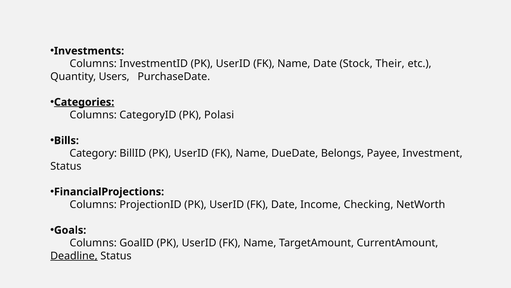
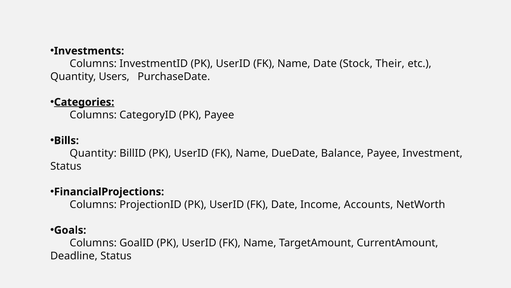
PK Polasi: Polasi -> Payee
Category at (93, 153): Category -> Quantity
Belongs: Belongs -> Balance
Checking: Checking -> Accounts
Deadline underline: present -> none
